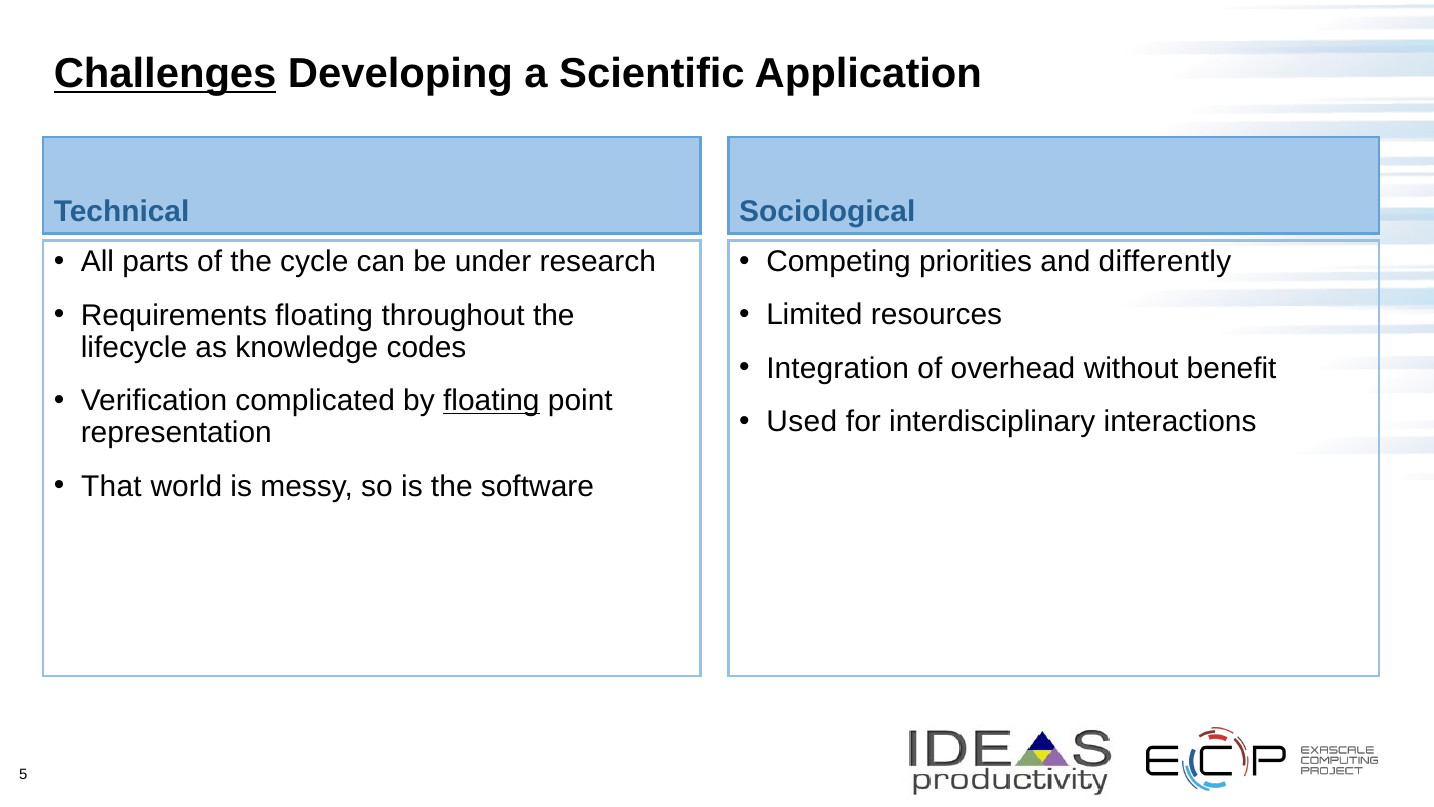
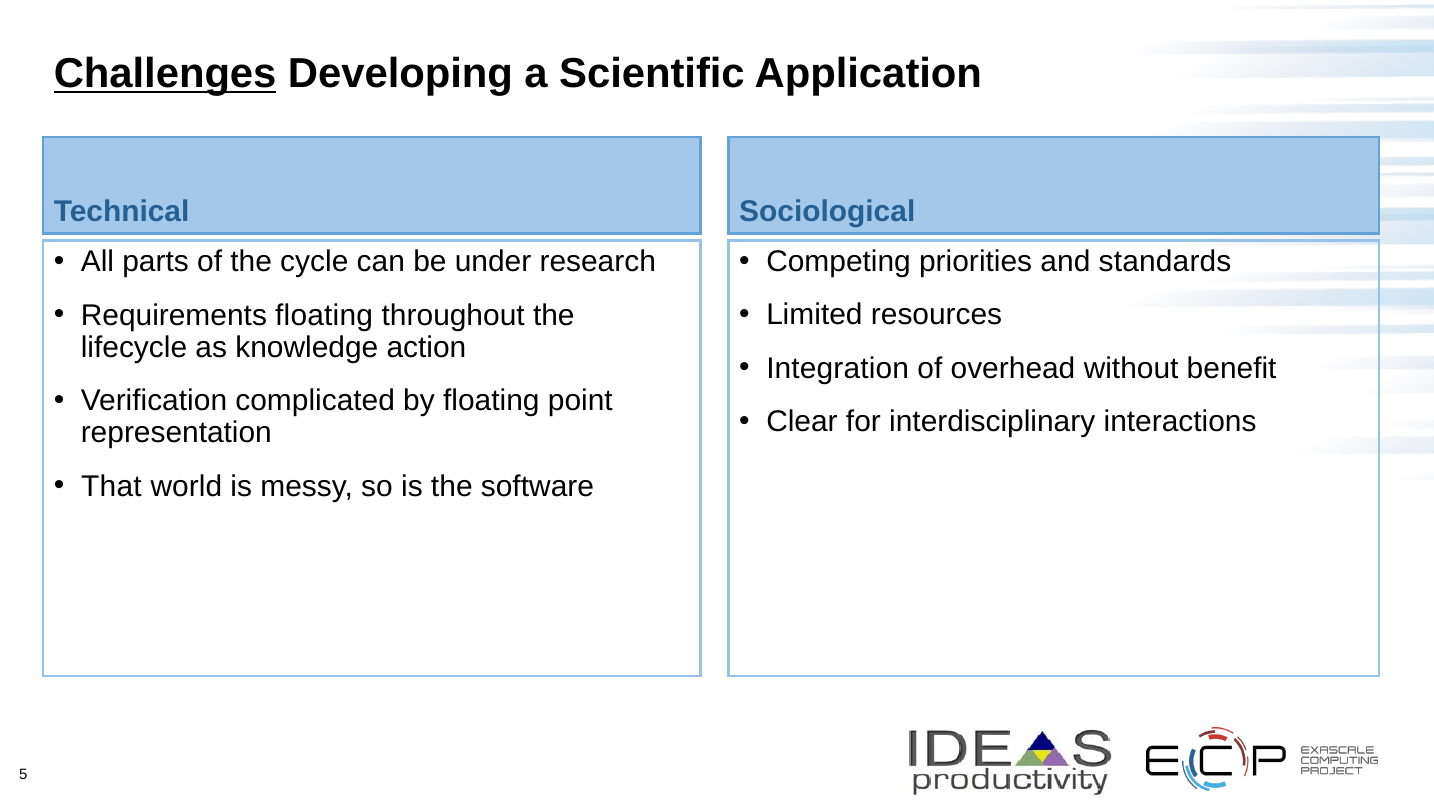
differently: differently -> standards
codes: codes -> action
floating at (491, 401) underline: present -> none
Used: Used -> Clear
